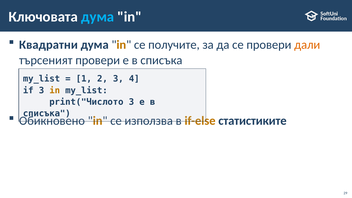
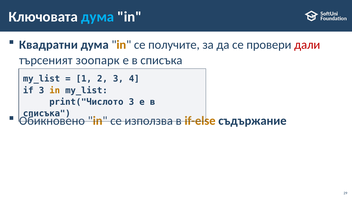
дали colour: orange -> red
търсеният провери: провери -> зоопарк
статистиките: статистиките -> съдържание
